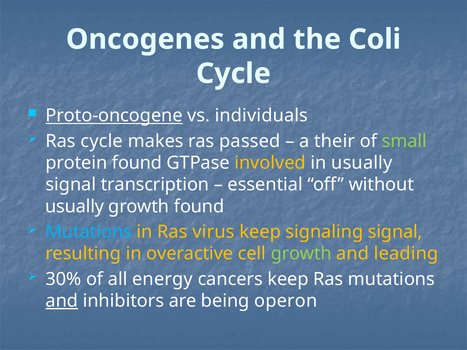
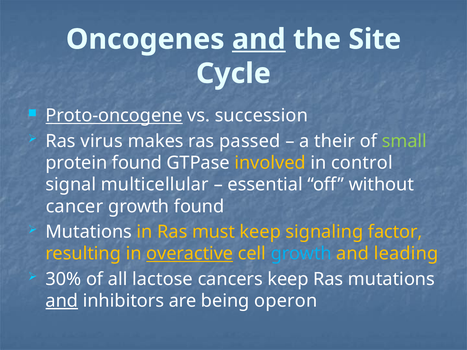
and at (259, 39) underline: none -> present
Coli: Coli -> Site
individuals: individuals -> succession
Ras cycle: cycle -> virus
in usually: usually -> control
transcription: transcription -> multicellular
usually at (75, 207): usually -> cancer
Mutations at (89, 232) colour: light blue -> white
virus: virus -> must
signaling signal: signal -> factor
overactive underline: none -> present
growth at (301, 254) colour: light green -> light blue
energy: energy -> lactose
